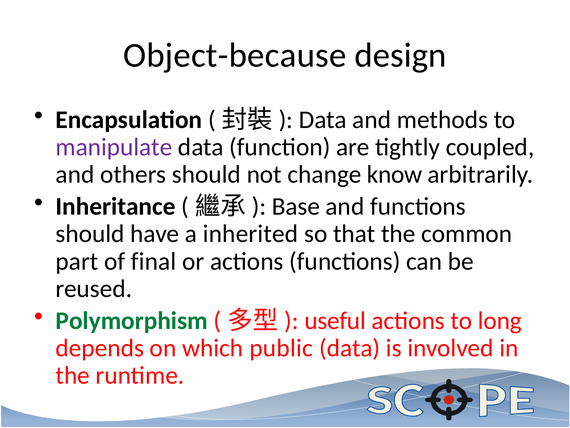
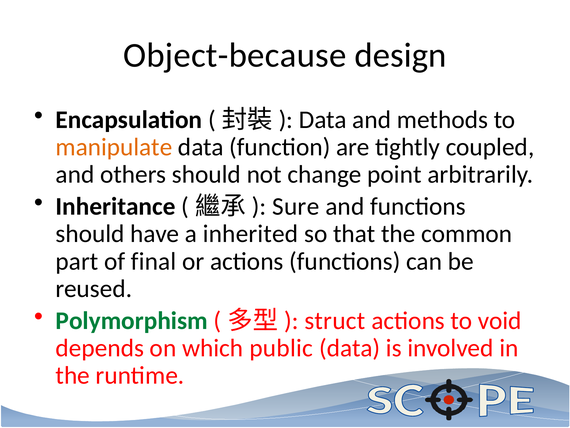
manipulate colour: purple -> orange
know: know -> point
Base: Base -> Sure
useful: useful -> struct
long: long -> void
